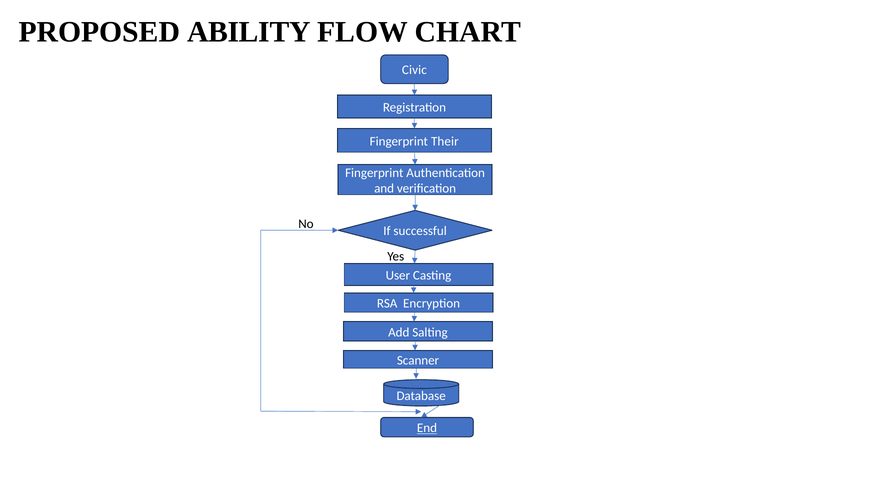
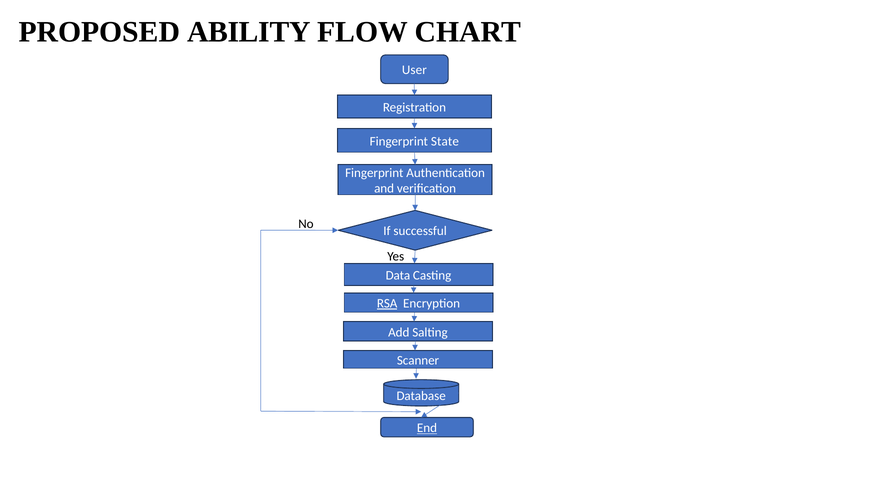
Civic: Civic -> User
Their: Their -> State
User: User -> Data
RSA underline: none -> present
